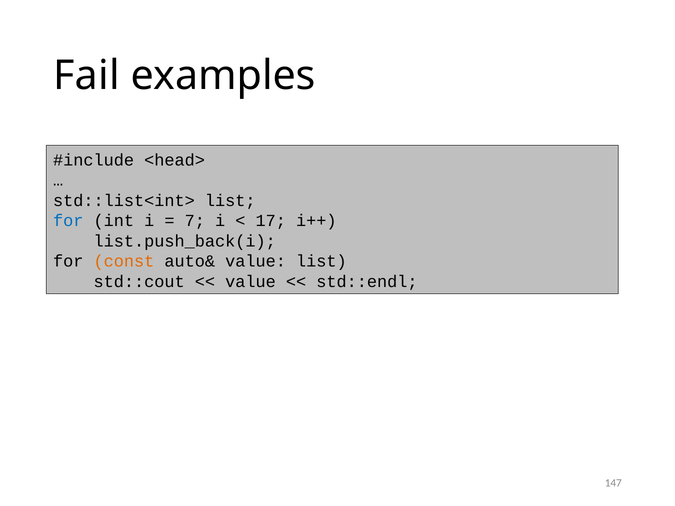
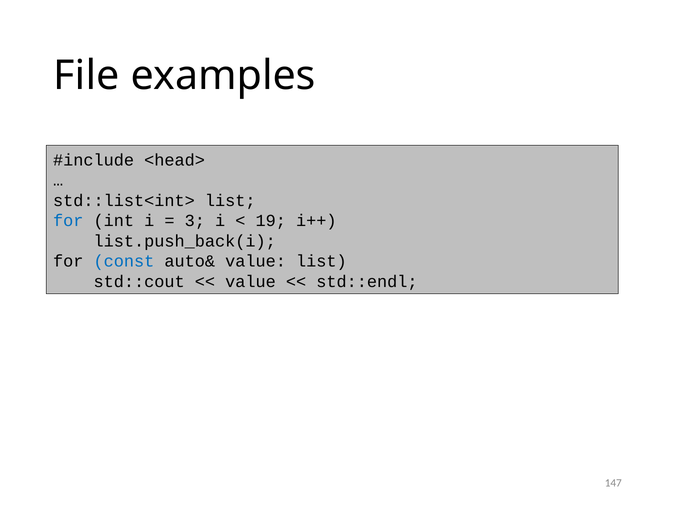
Fail: Fail -> File
7: 7 -> 3
17: 17 -> 19
const colour: orange -> blue
